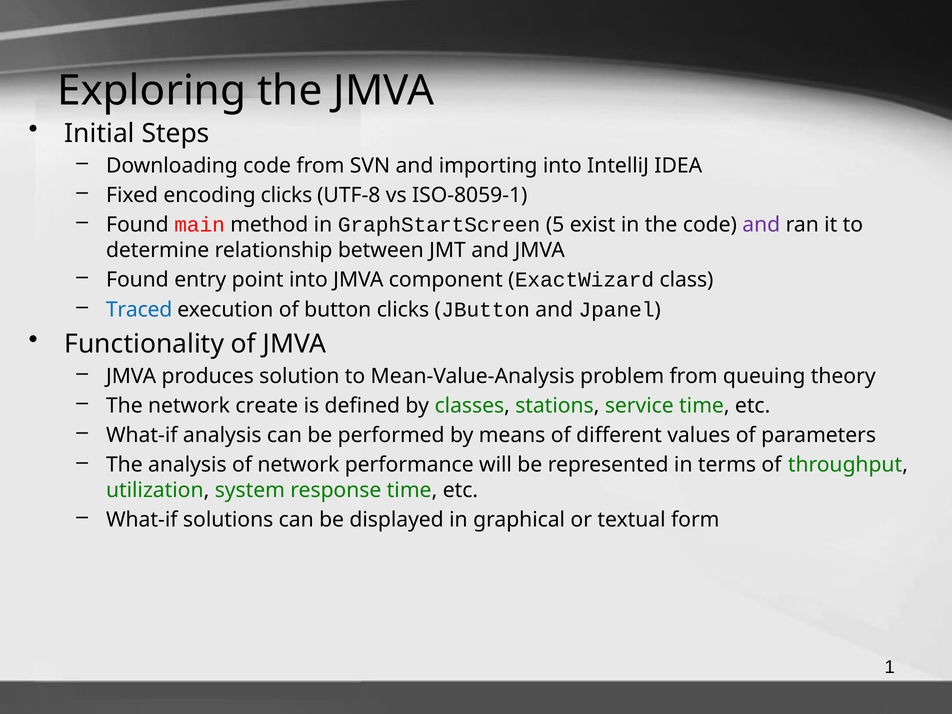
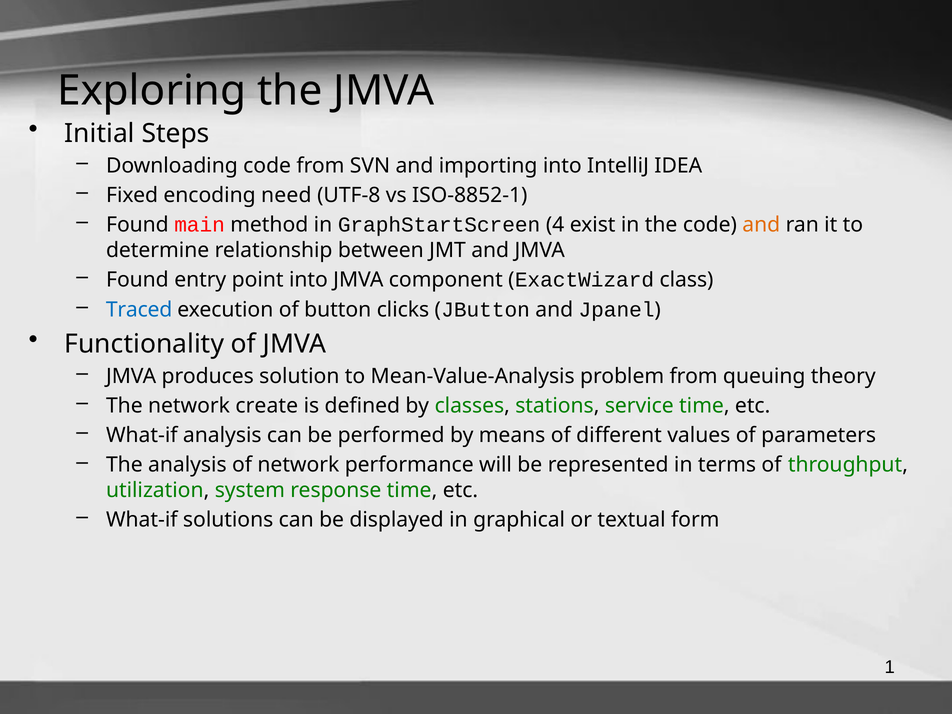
encoding clicks: clicks -> need
ISO-8059-1: ISO-8059-1 -> ISO-8852-1
5: 5 -> 4
and at (761, 225) colour: purple -> orange
